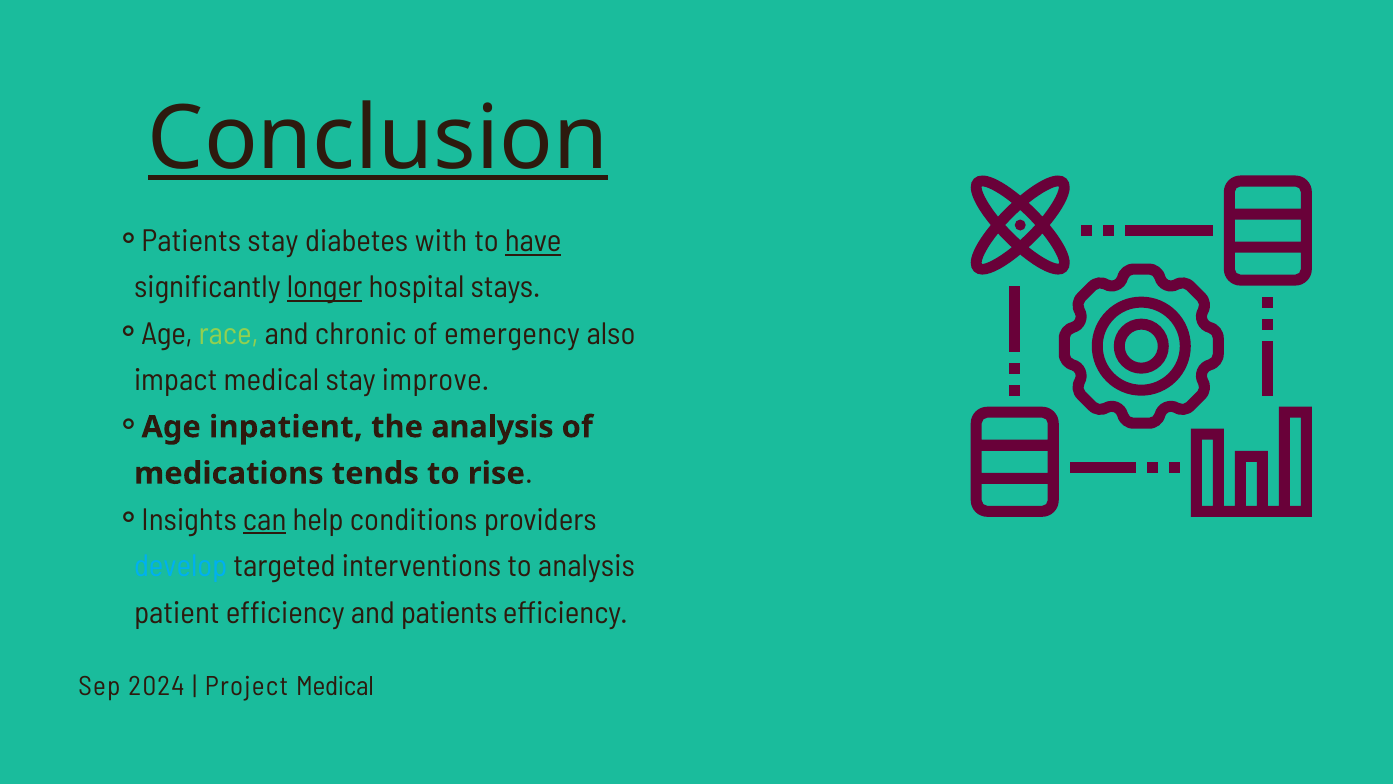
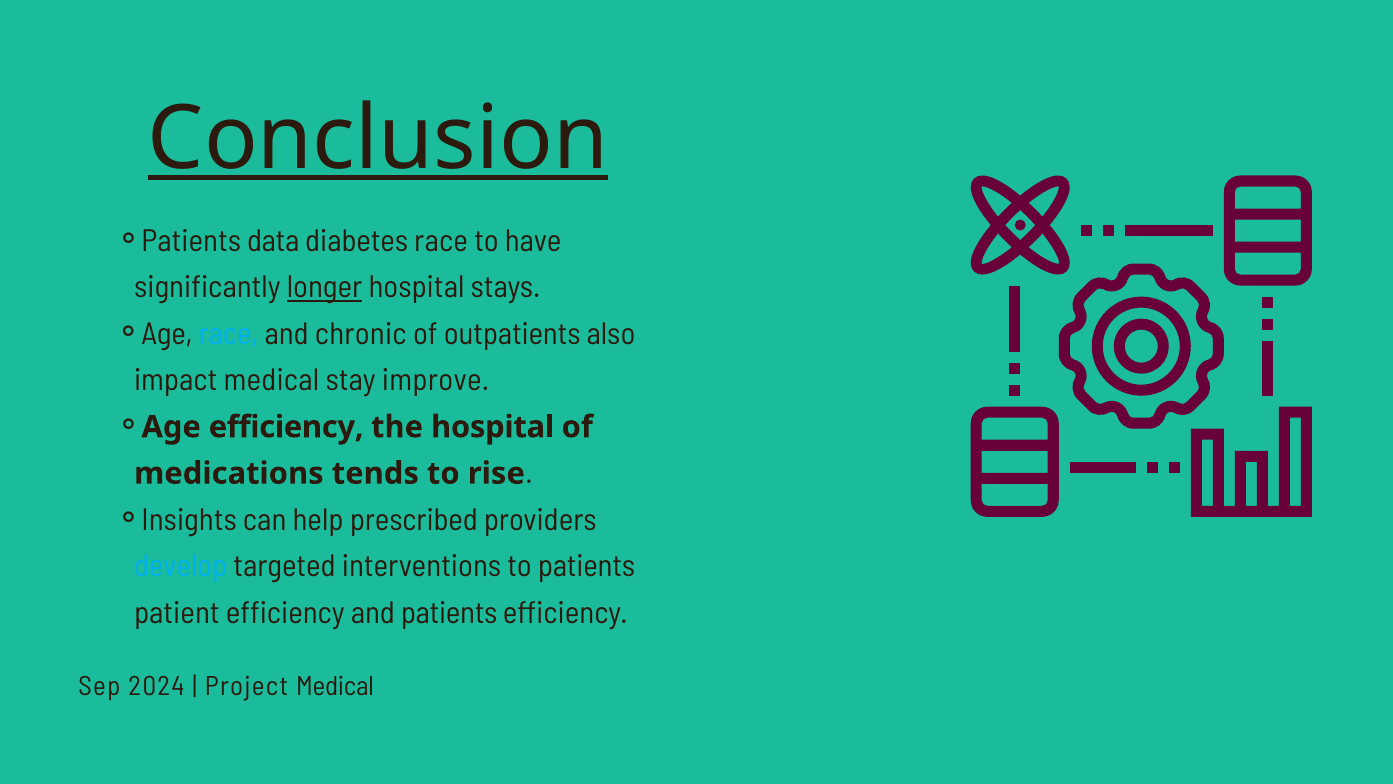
Patients stay: stay -> data
diabetes with: with -> race
have underline: present -> none
race at (229, 334) colour: light green -> light blue
emergency: emergency -> outpatients
Age inpatient: inpatient -> efficiency
the analysis: analysis -> hospital
can underline: present -> none
conditions: conditions -> prescribed
to analysis: analysis -> patients
